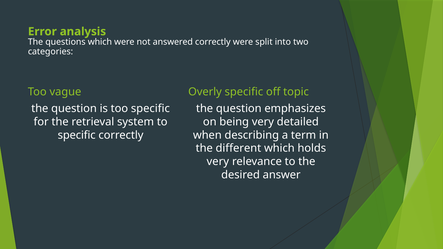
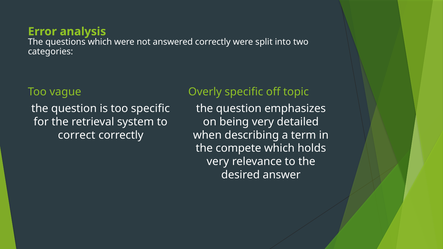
specific at (77, 135): specific -> correct
different: different -> compete
